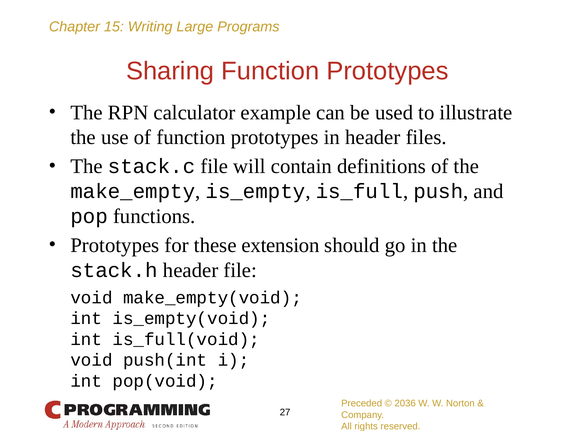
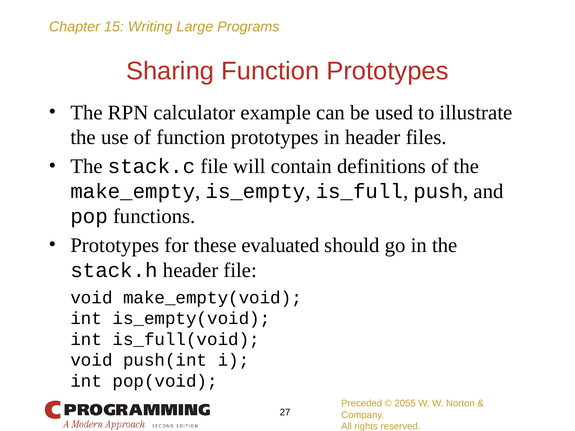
extension: extension -> evaluated
2036: 2036 -> 2055
